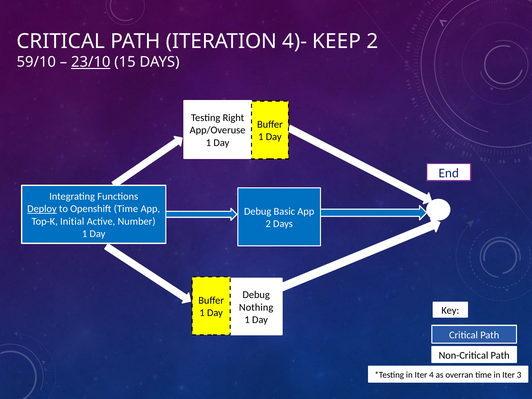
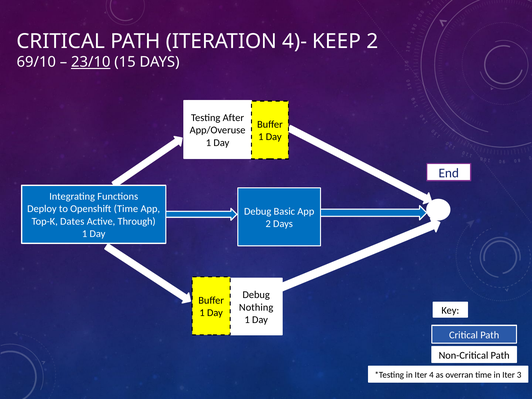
59/10: 59/10 -> 69/10
Right: Right -> After
Deploy underline: present -> none
Initial: Initial -> Dates
Number: Number -> Through
